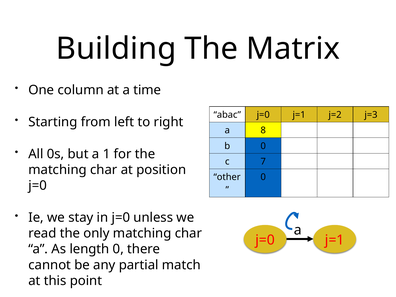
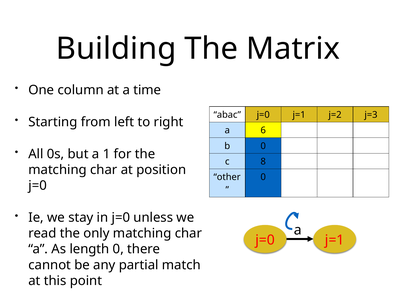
8: 8 -> 6
7: 7 -> 8
